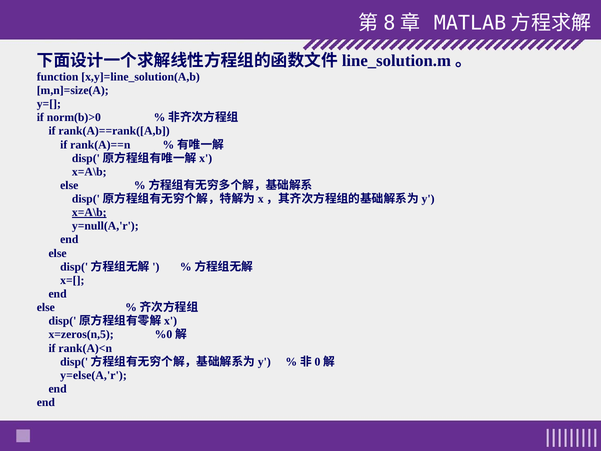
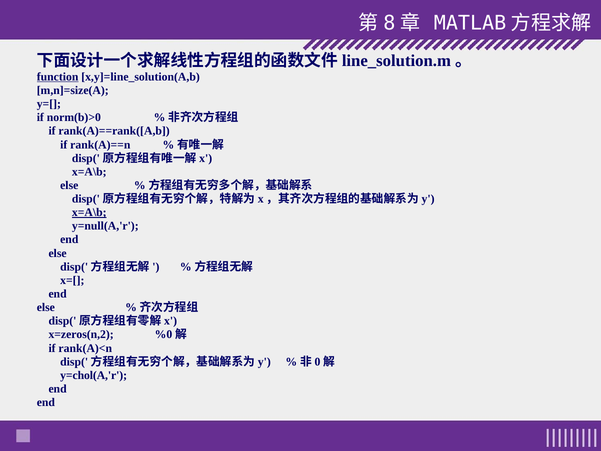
function underline: none -> present
x=zeros(n,5: x=zeros(n,5 -> x=zeros(n,2
y=else(A,'r: y=else(A,'r -> y=chol(A,'r
